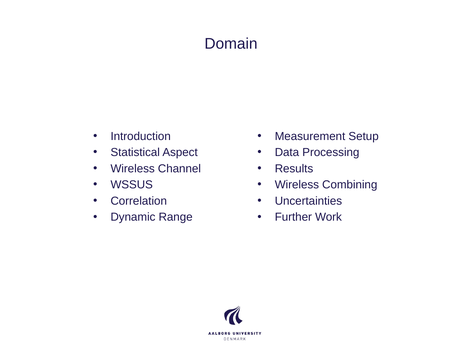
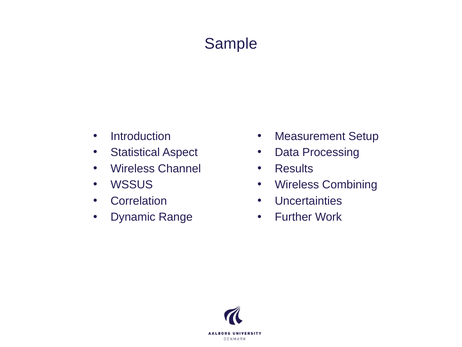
Domain: Domain -> Sample
